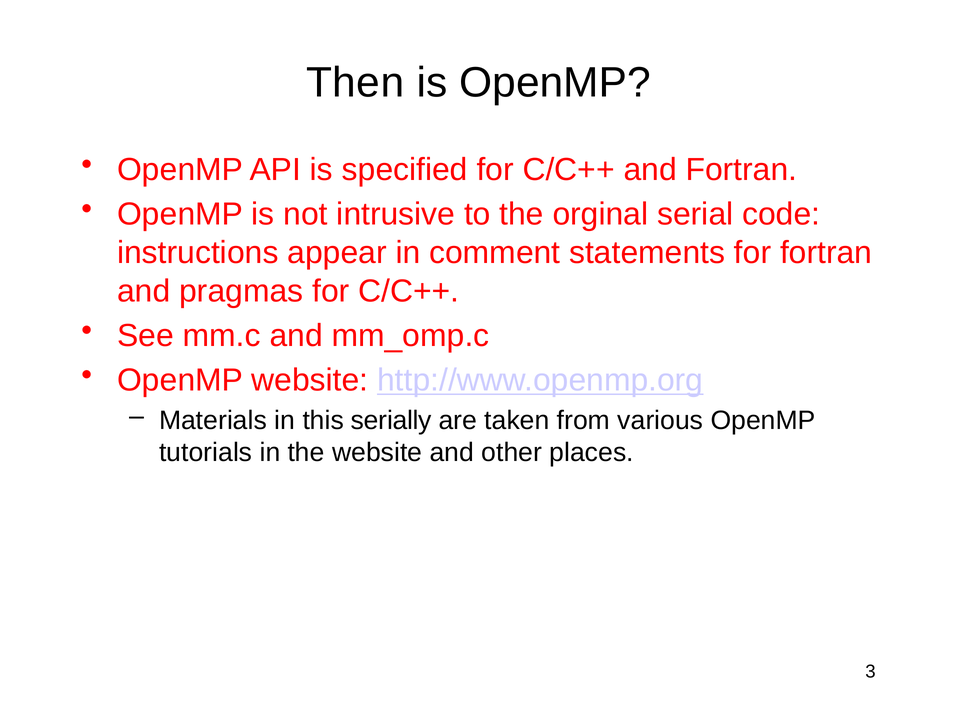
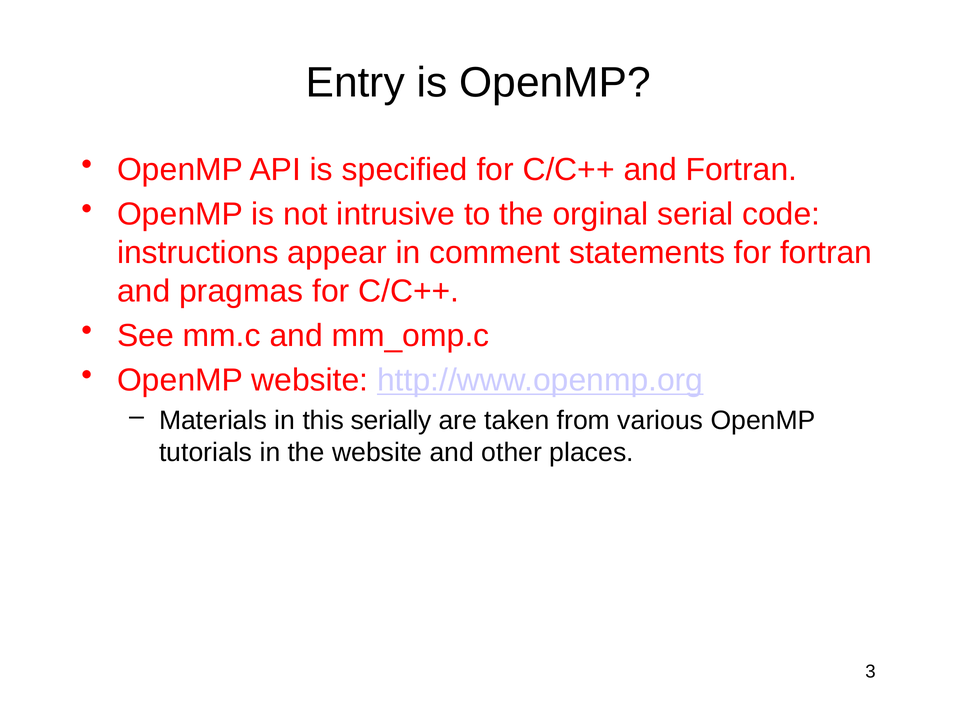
Then: Then -> Entry
